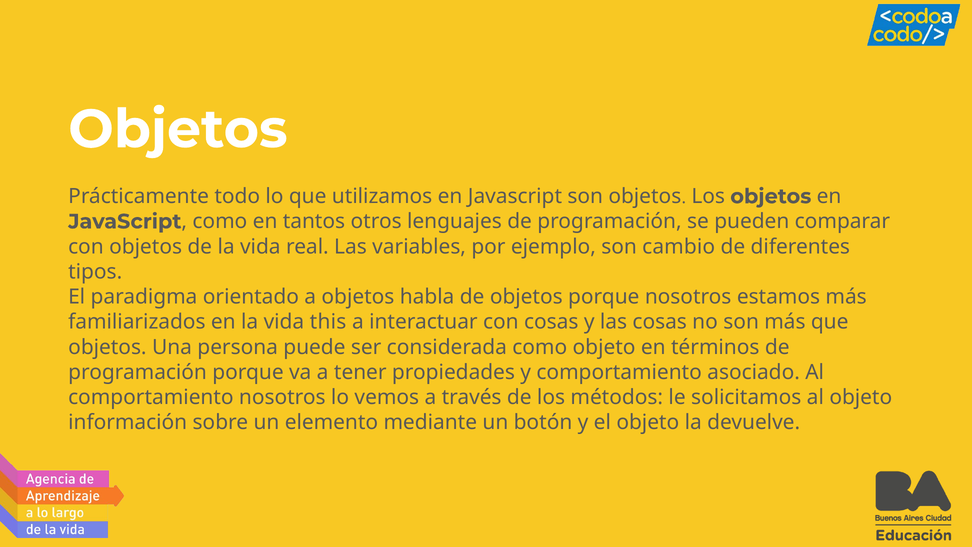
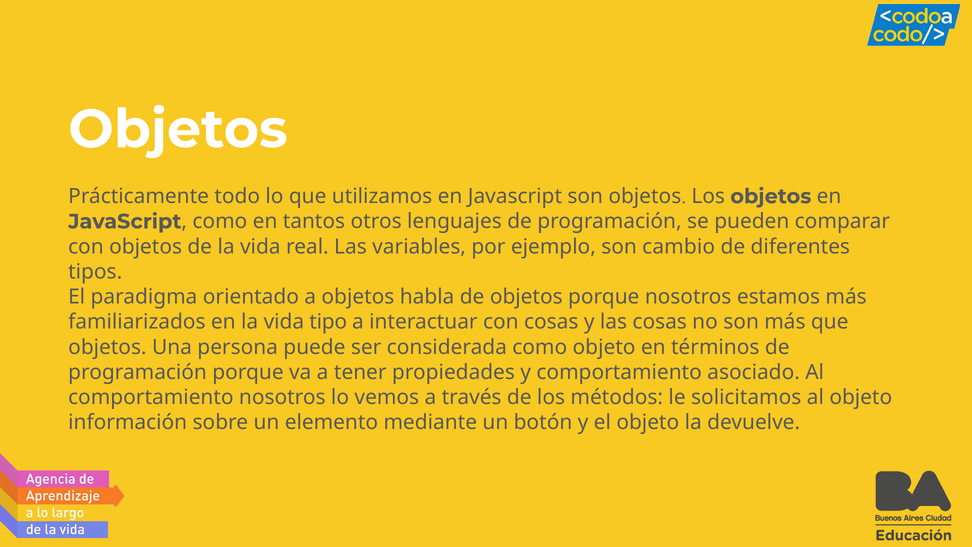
this: this -> tipo
